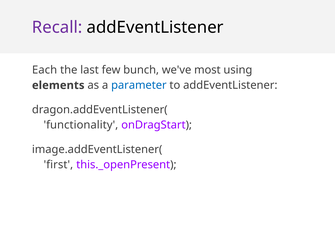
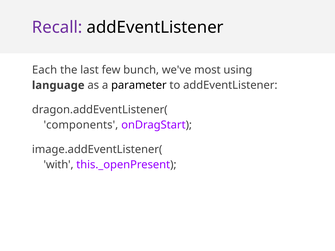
elements: elements -> language
parameter colour: blue -> black
functionality: functionality -> components
first: first -> with
